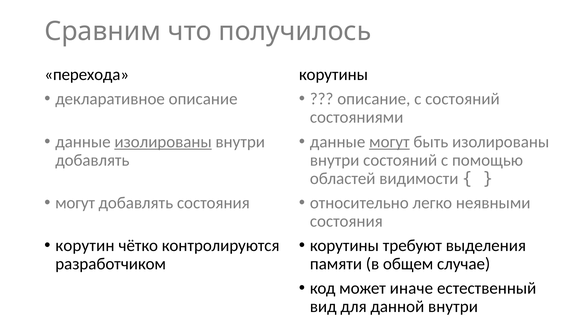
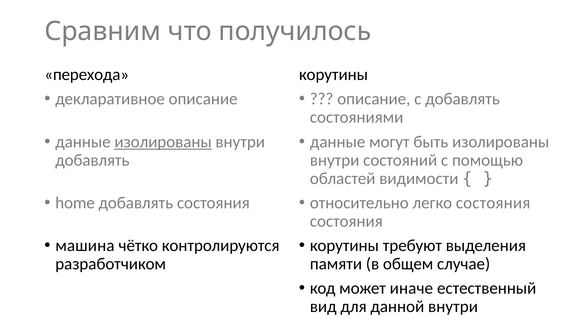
с состояний: состояний -> добавлять
могут at (389, 141) underline: present -> none
могут at (75, 202): могут -> home
легко неявными: неявными -> состояния
корутин: корутин -> машина
